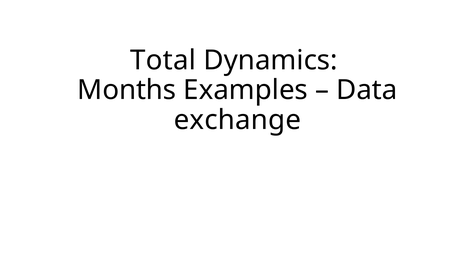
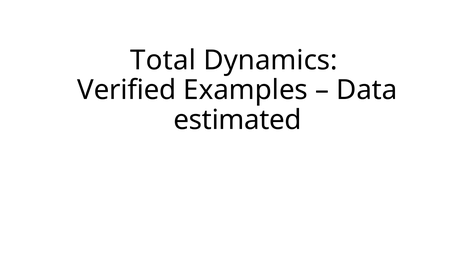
Months: Months -> Verified
exchange: exchange -> estimated
